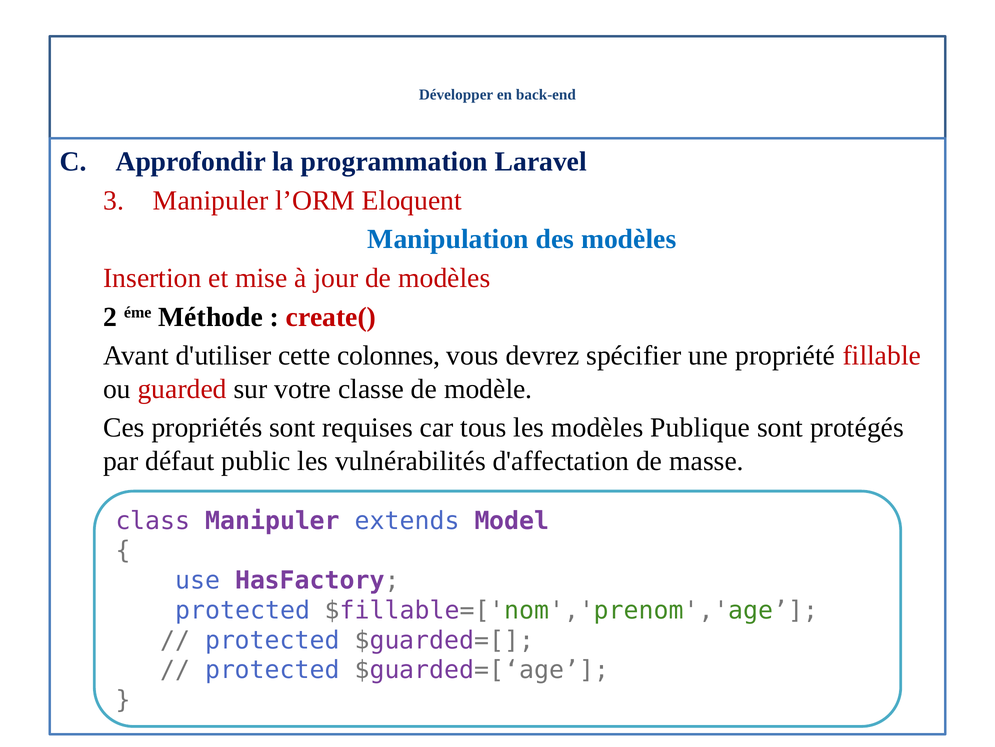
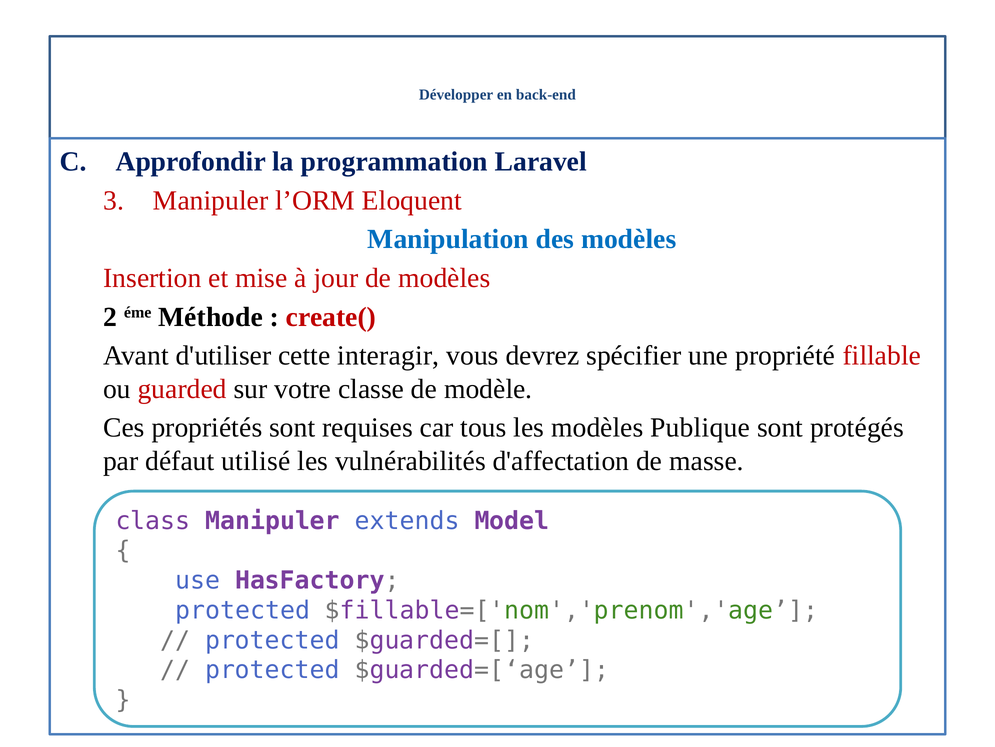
colonnes: colonnes -> interagir
public: public -> utilisé
